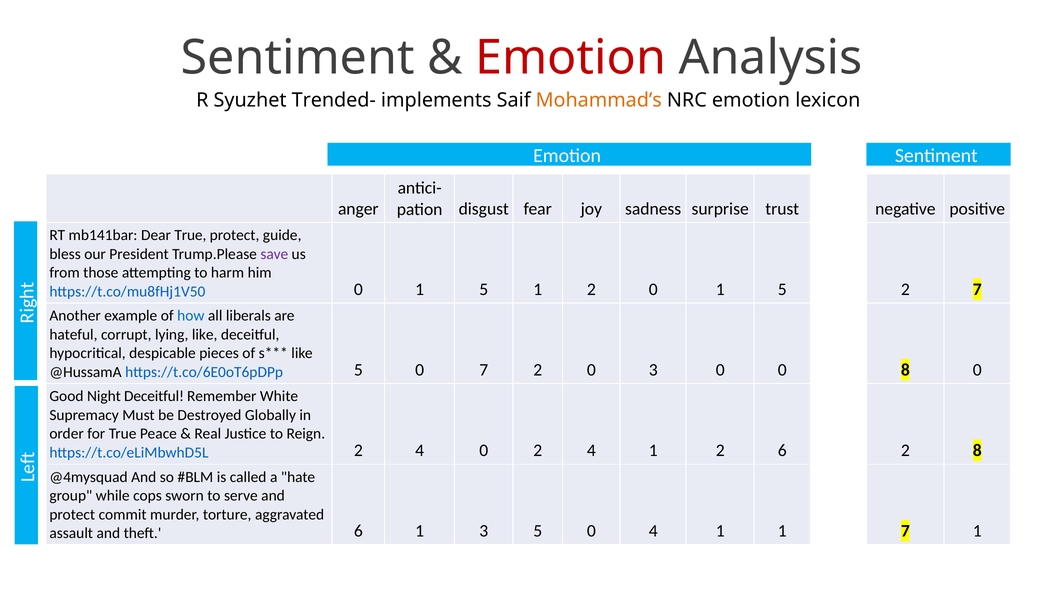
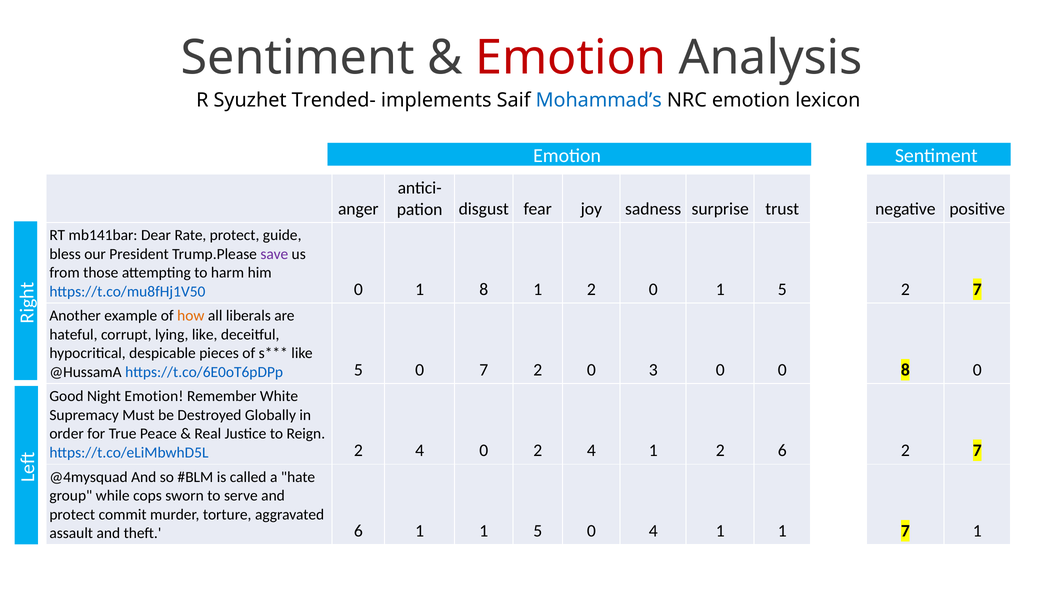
Mohammad’s colour: orange -> blue
Dear True: True -> Rate
https://t.co/mu8fHj1V50 0 1 5: 5 -> 8
how colour: blue -> orange
Night Deceitful: Deceitful -> Emotion
6 2 8: 8 -> 7
6 1 3: 3 -> 1
